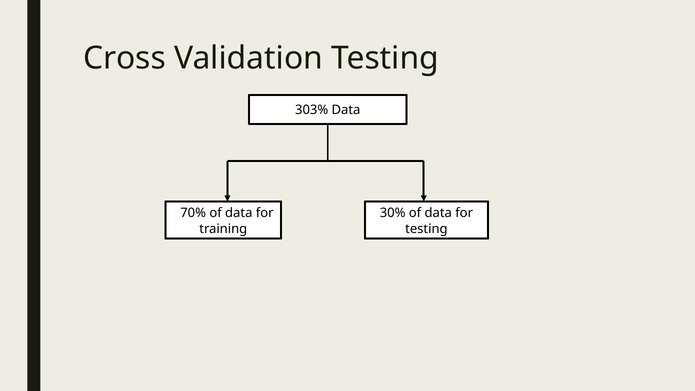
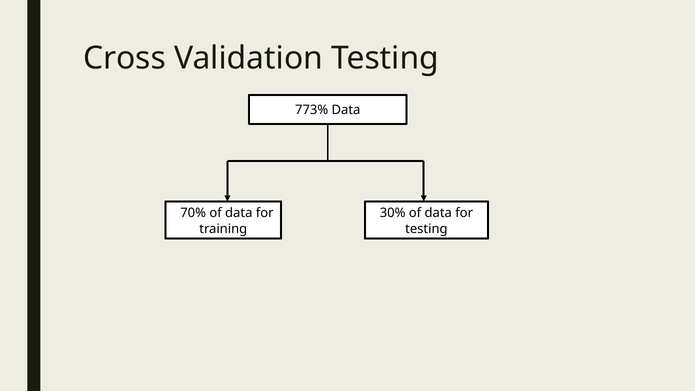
303%: 303% -> 773%
